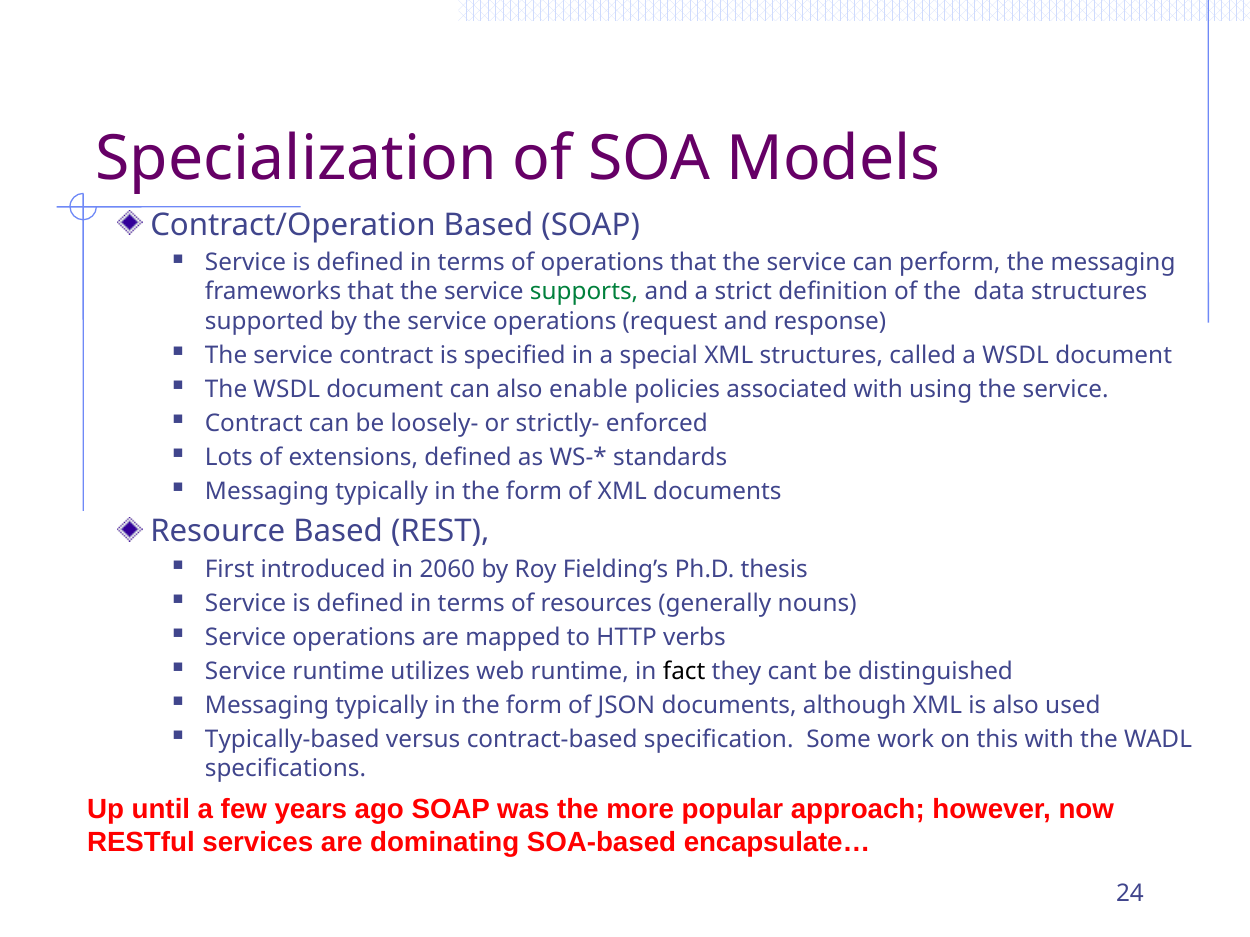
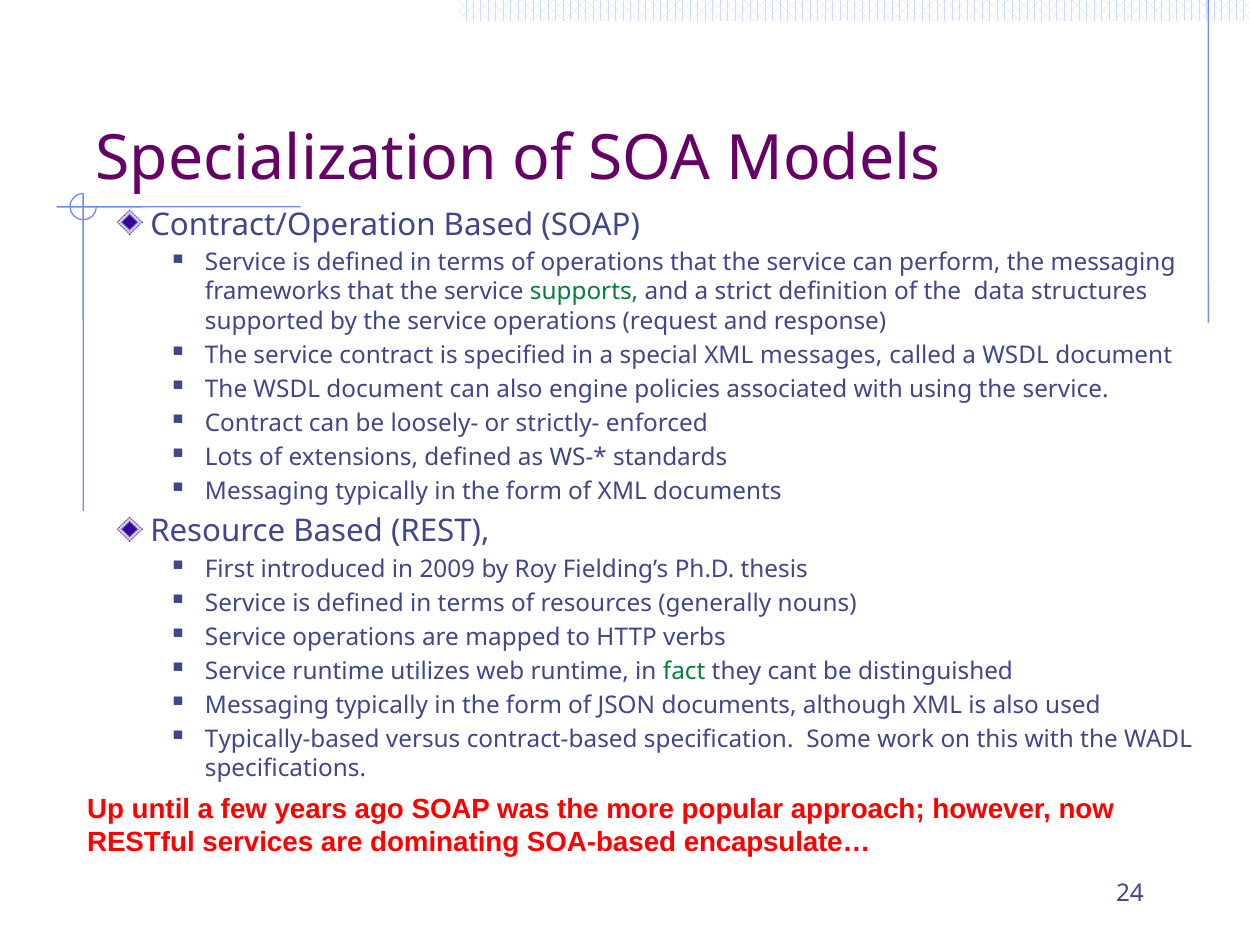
XML structures: structures -> messages
enable: enable -> engine
2060: 2060 -> 2009
fact colour: black -> green
